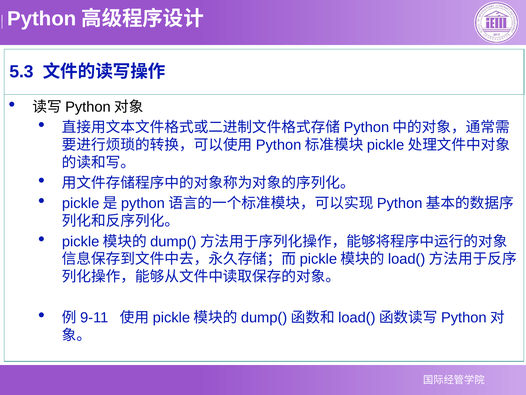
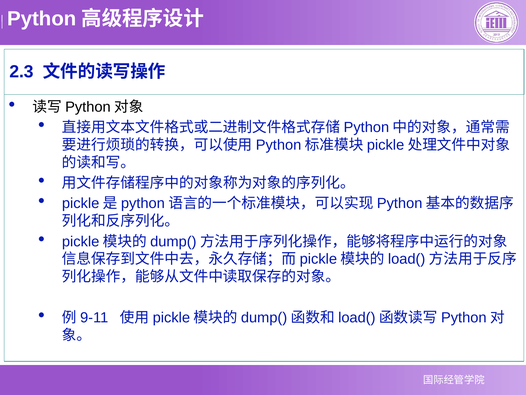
5.3: 5.3 -> 2.3
